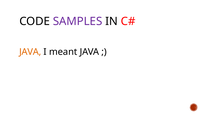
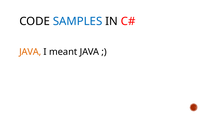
SAMPLES colour: purple -> blue
